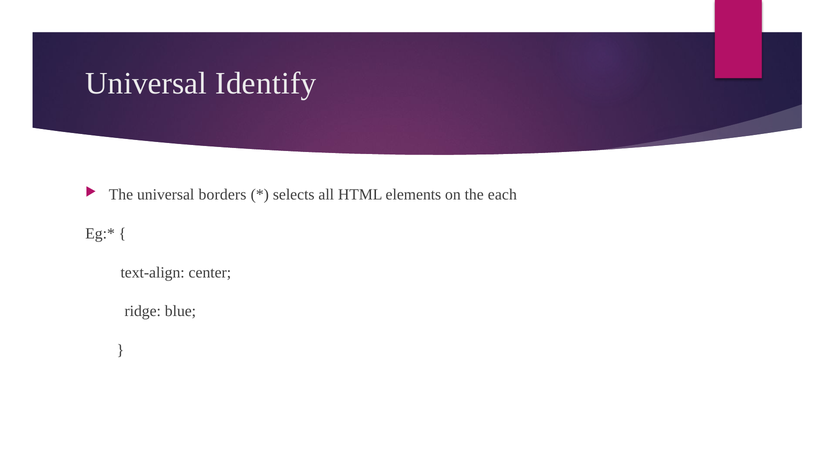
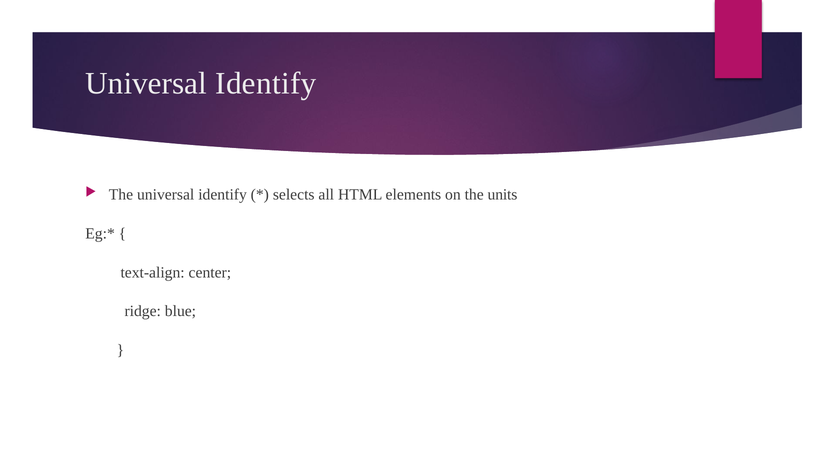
The universal borders: borders -> identify
each: each -> units
